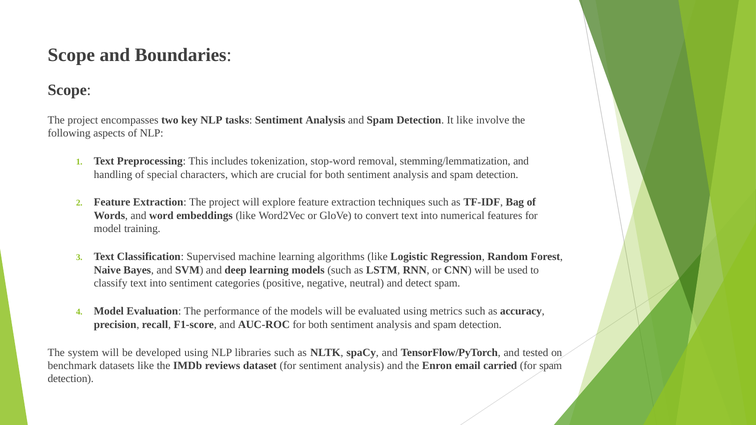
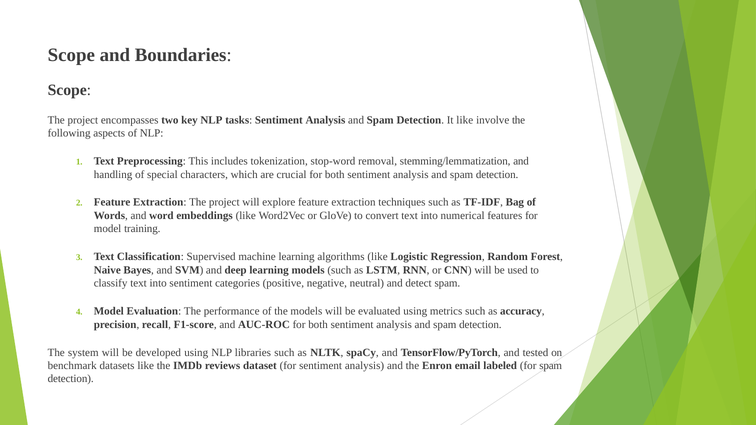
carried: carried -> labeled
